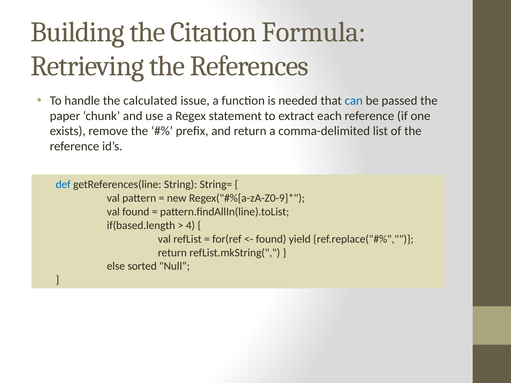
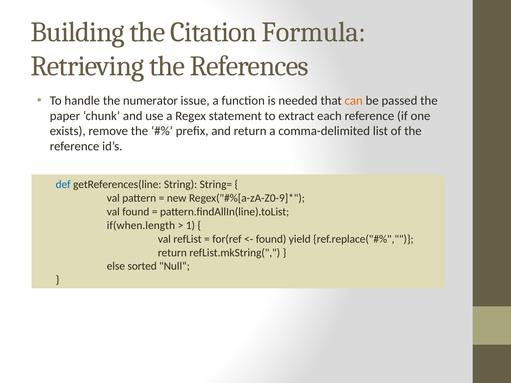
calculated: calculated -> numerator
can colour: blue -> orange
if(based.length: if(based.length -> if(when.length
4: 4 -> 1
